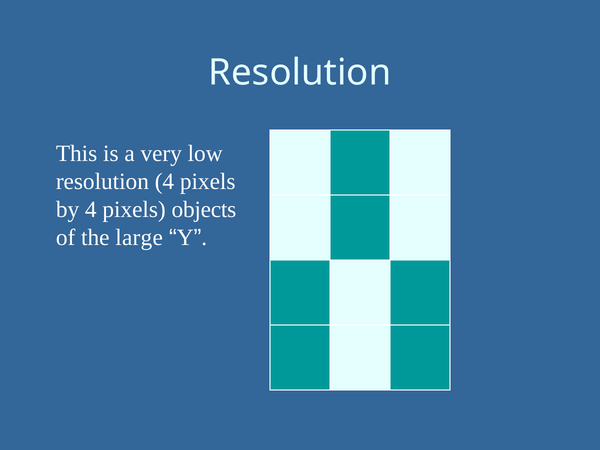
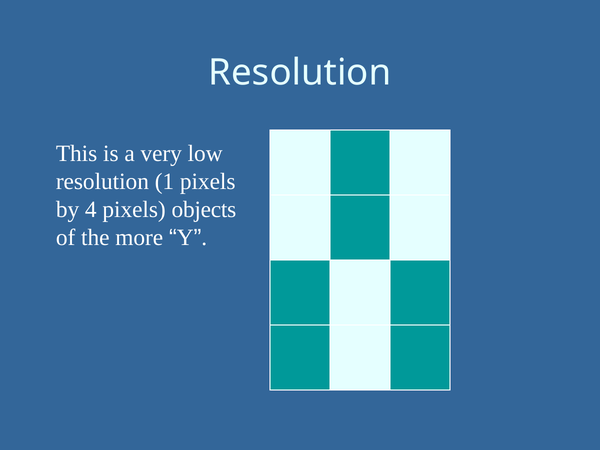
resolution 4: 4 -> 1
large: large -> more
